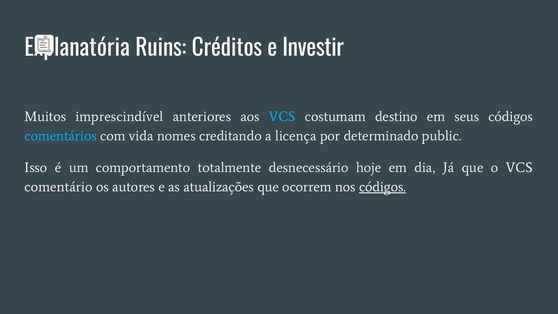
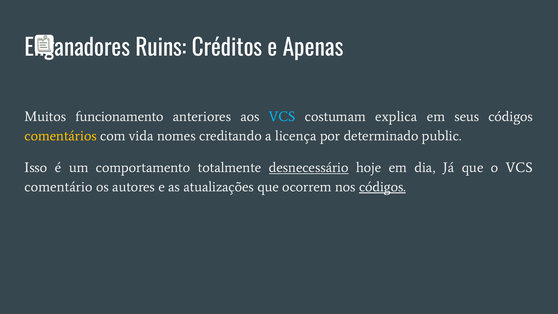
Explanatória: Explanatória -> Enganadores
Investir: Investir -> Apenas
imprescindível: imprescindível -> funcionamento
destino: destino -> explica
comentários colour: light blue -> yellow
desnecessário underline: none -> present
